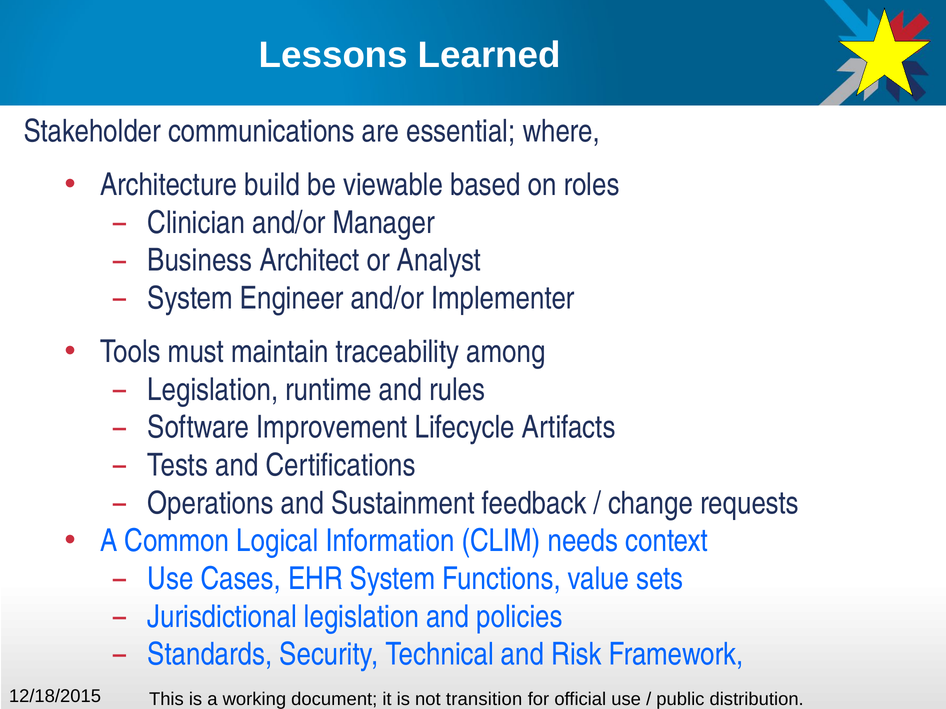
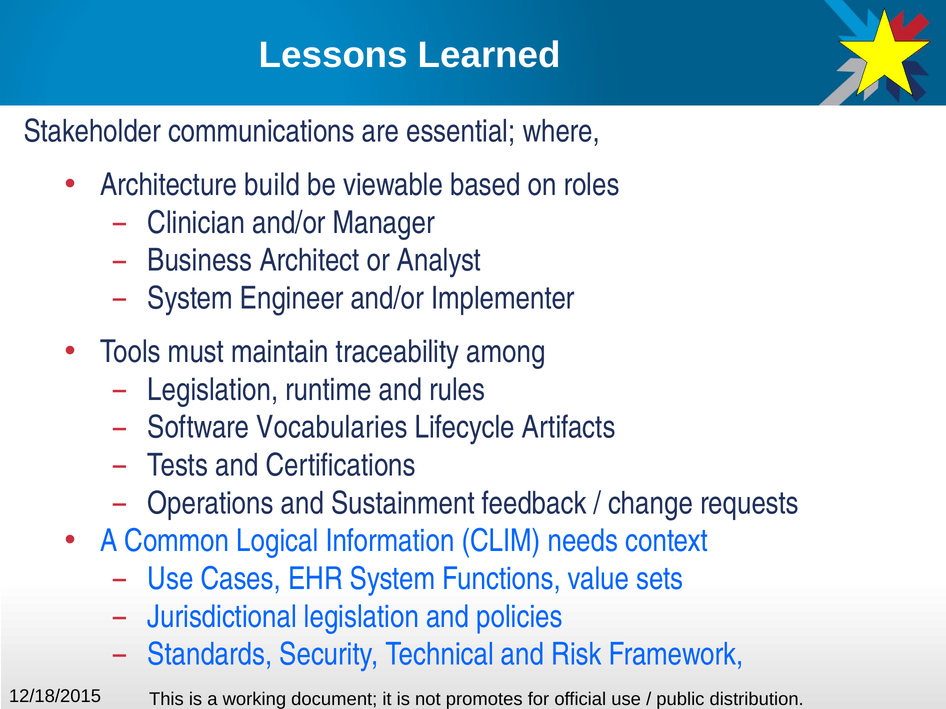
Improvement: Improvement -> Vocabularies
transition: transition -> promotes
